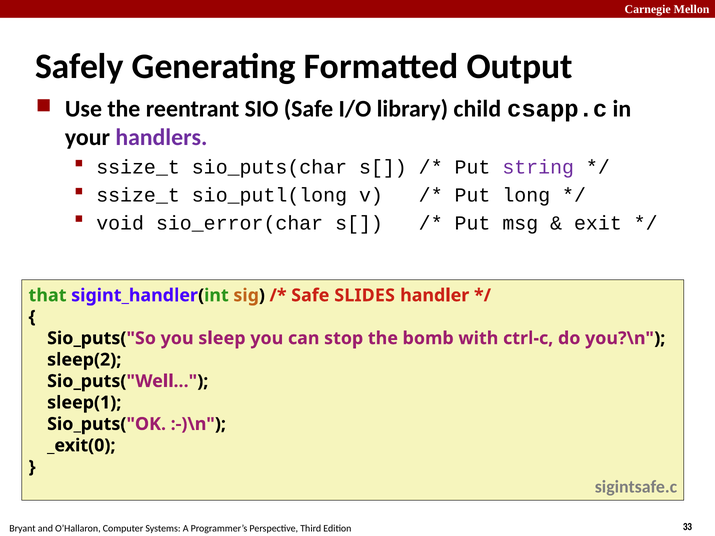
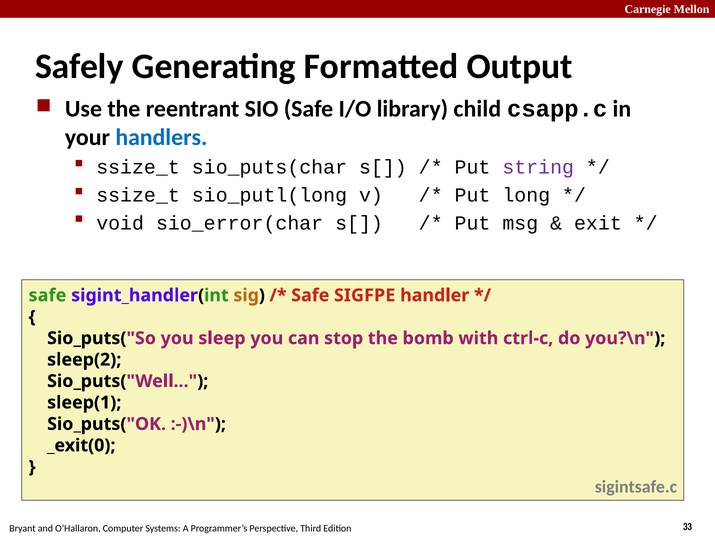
handlers colour: purple -> blue
that at (48, 295): that -> safe
SLIDES: SLIDES -> SIGFPE
